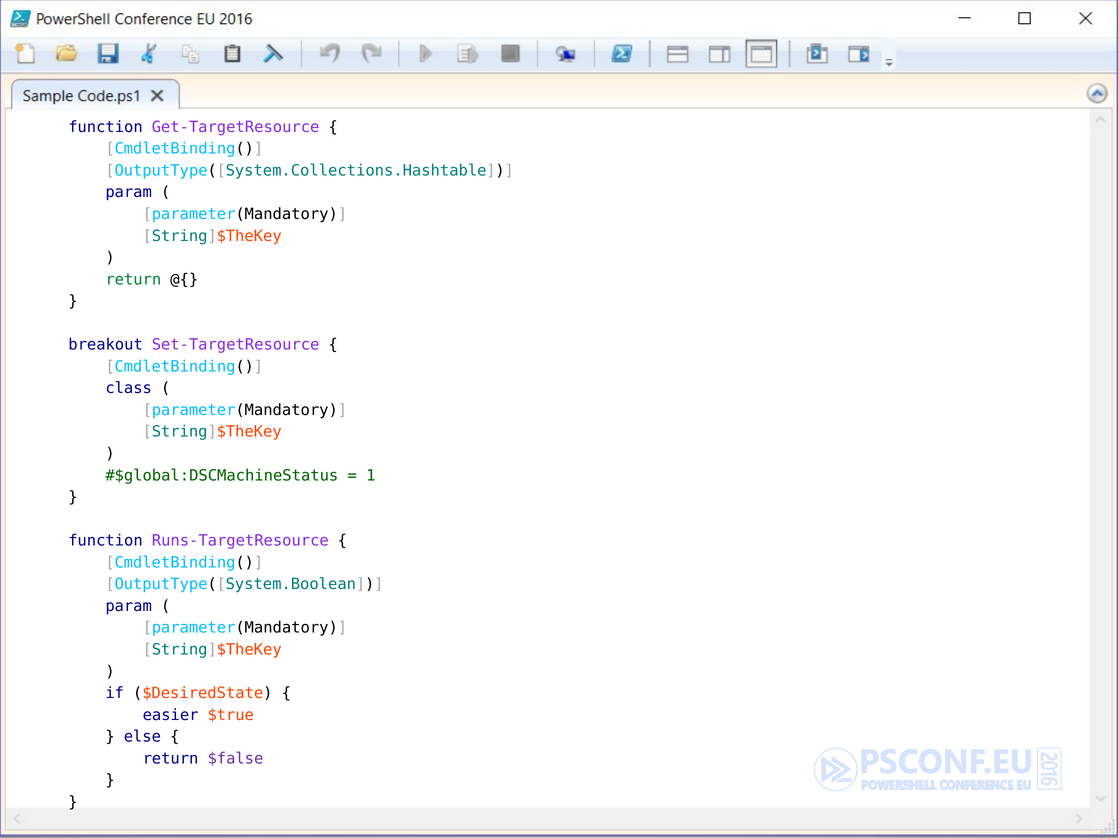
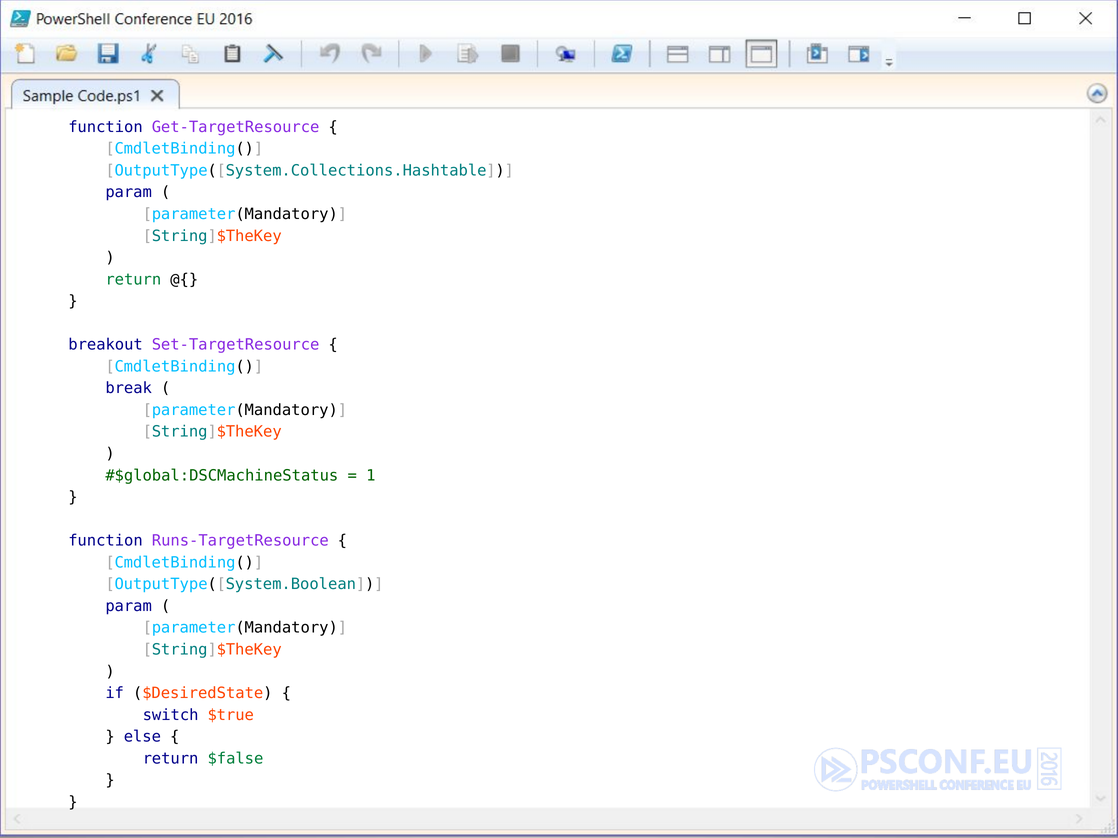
class: class -> break
easier: easier -> switch
$false colour: purple -> green
